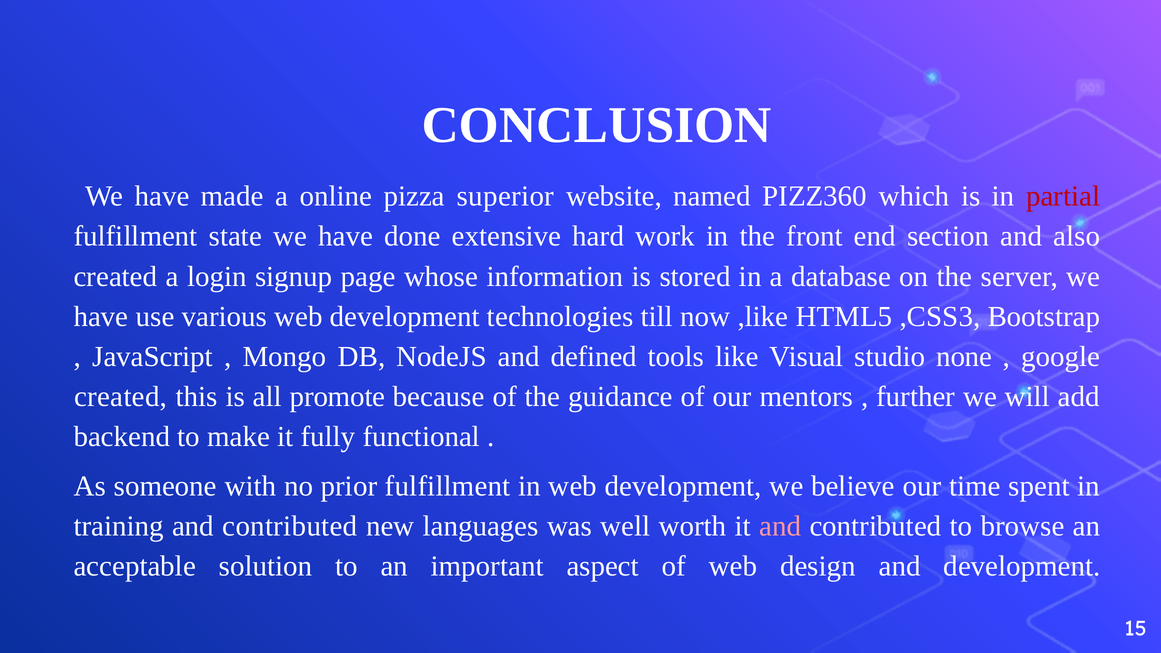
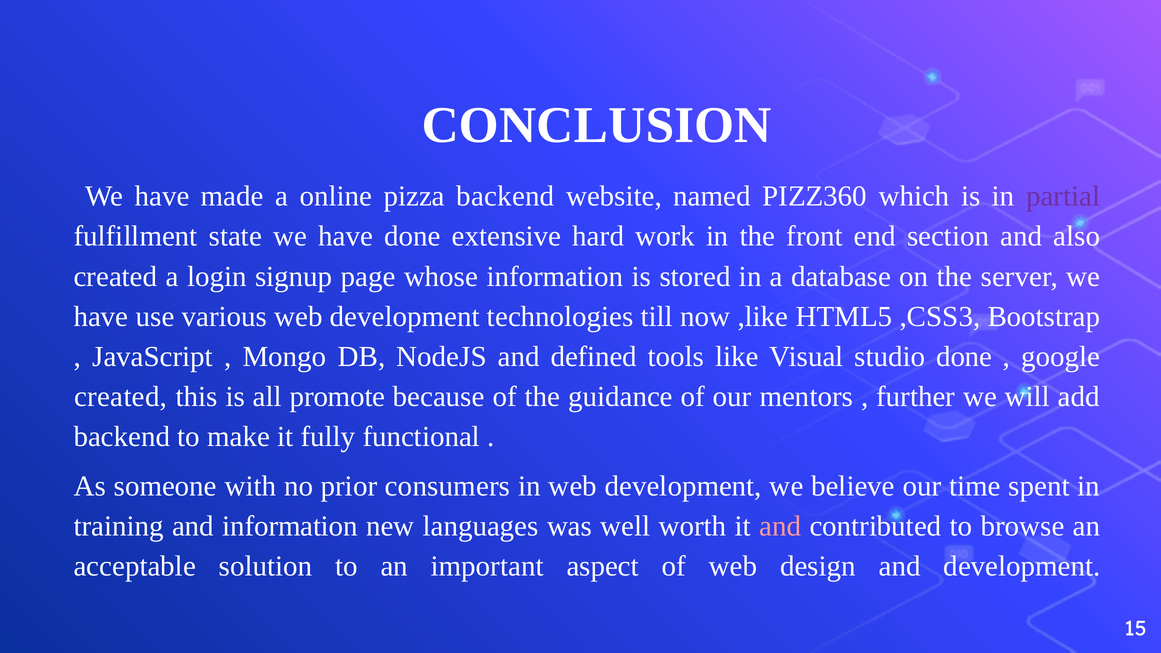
pizza superior: superior -> backend
partial colour: red -> purple
studio none: none -> done
prior fulfillment: fulfillment -> consumers
training and contributed: contributed -> information
